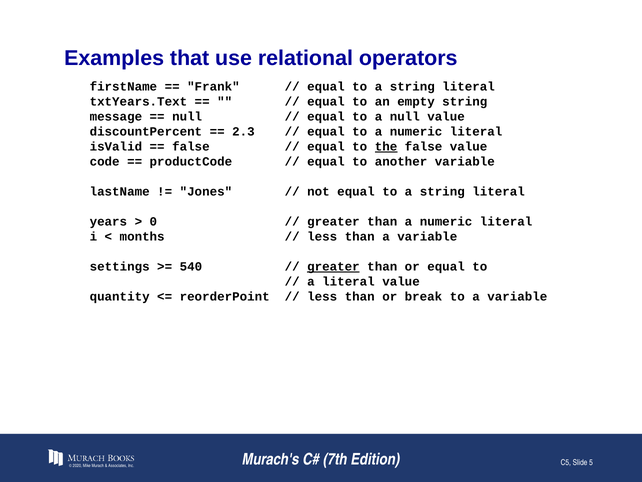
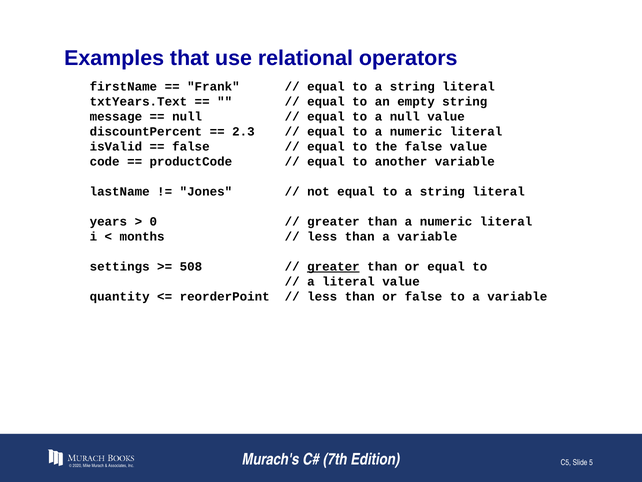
the underline: present -> none
540: 540 -> 508
or break: break -> false
